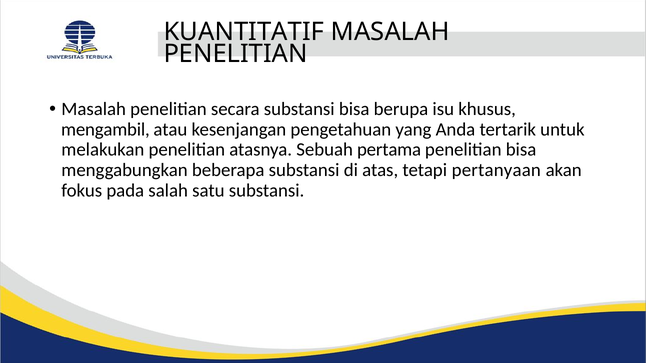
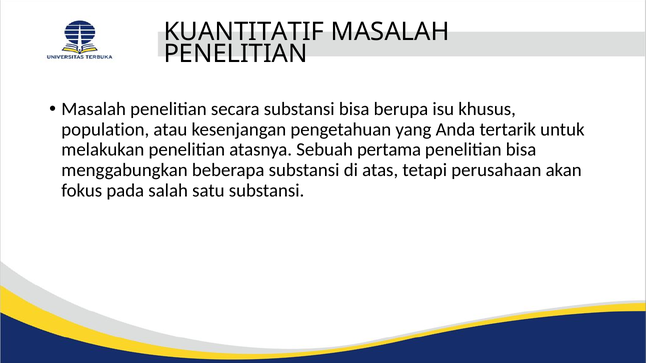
mengambil: mengambil -> population
pertanyaan: pertanyaan -> perusahaan
